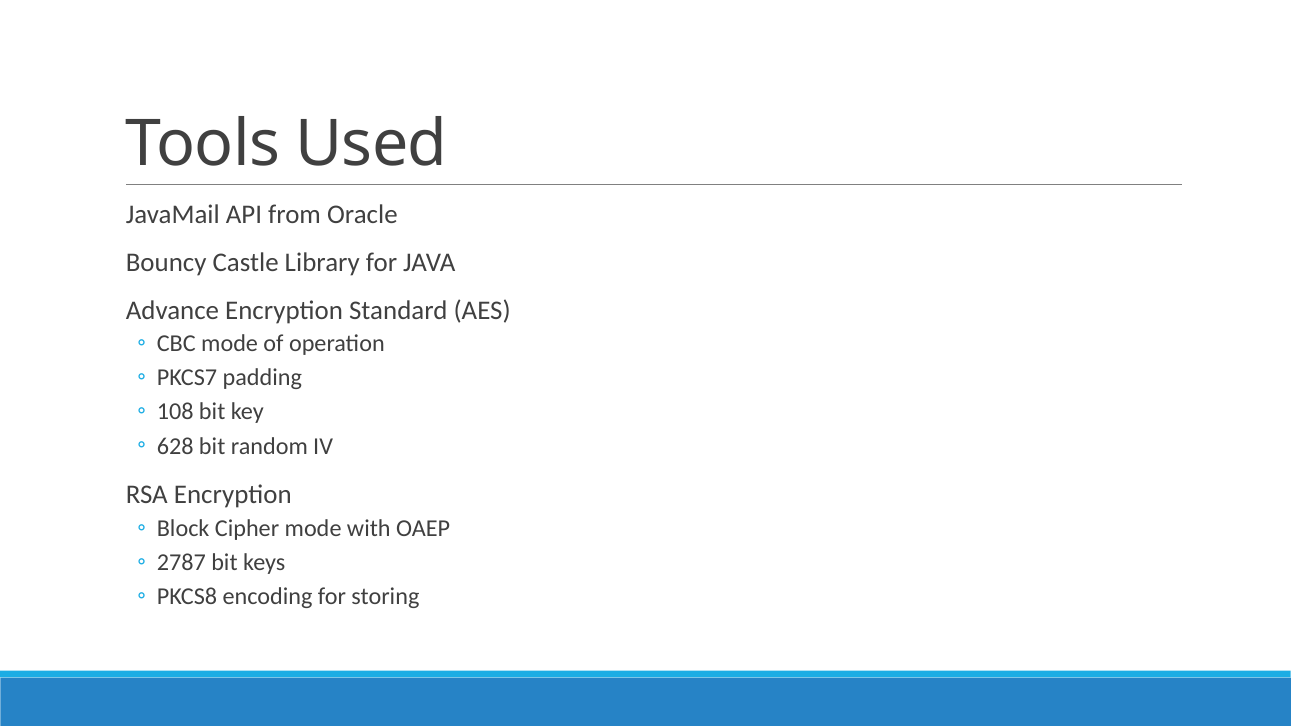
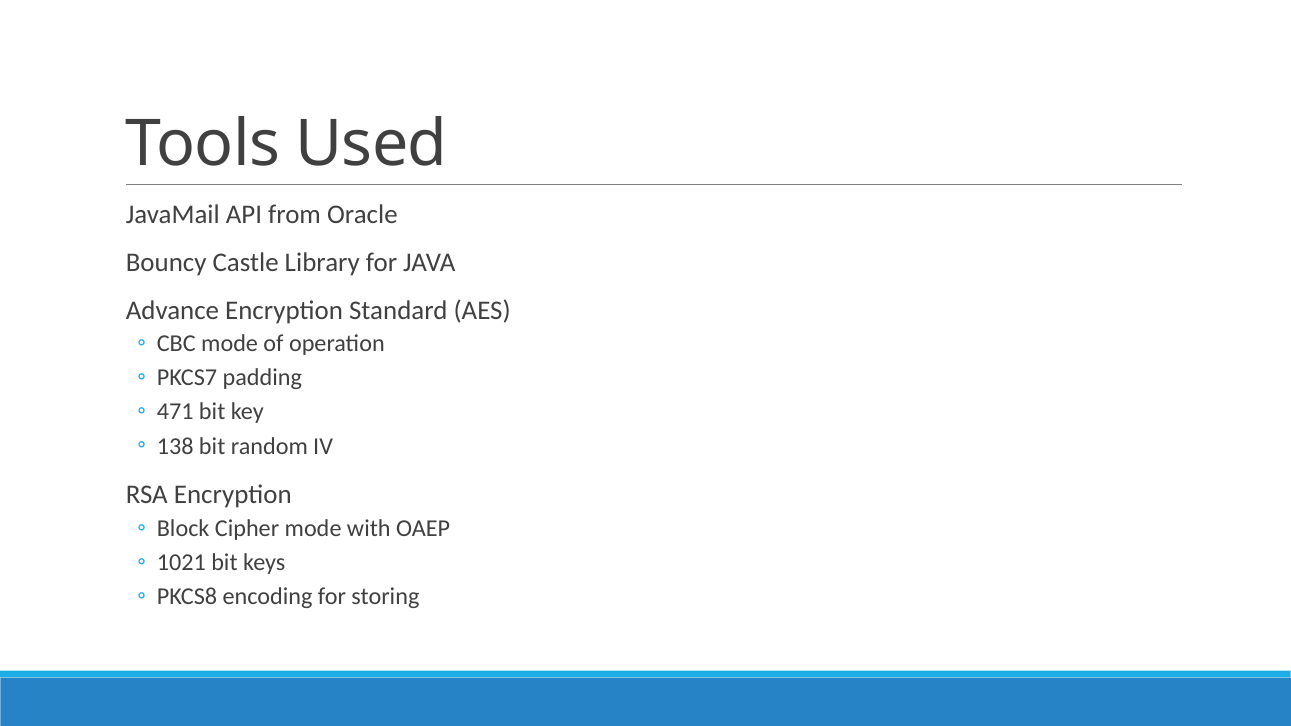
108: 108 -> 471
628: 628 -> 138
2787: 2787 -> 1021
